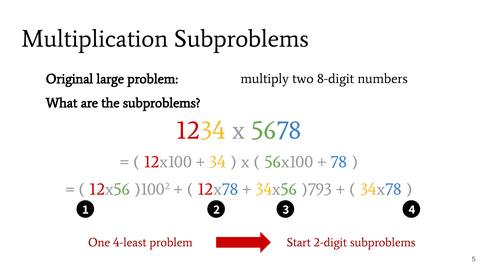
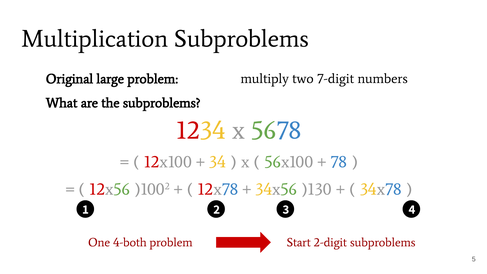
8-digit: 8-digit -> 7-digit
)793: )793 -> )130
4-least: 4-least -> 4-both
